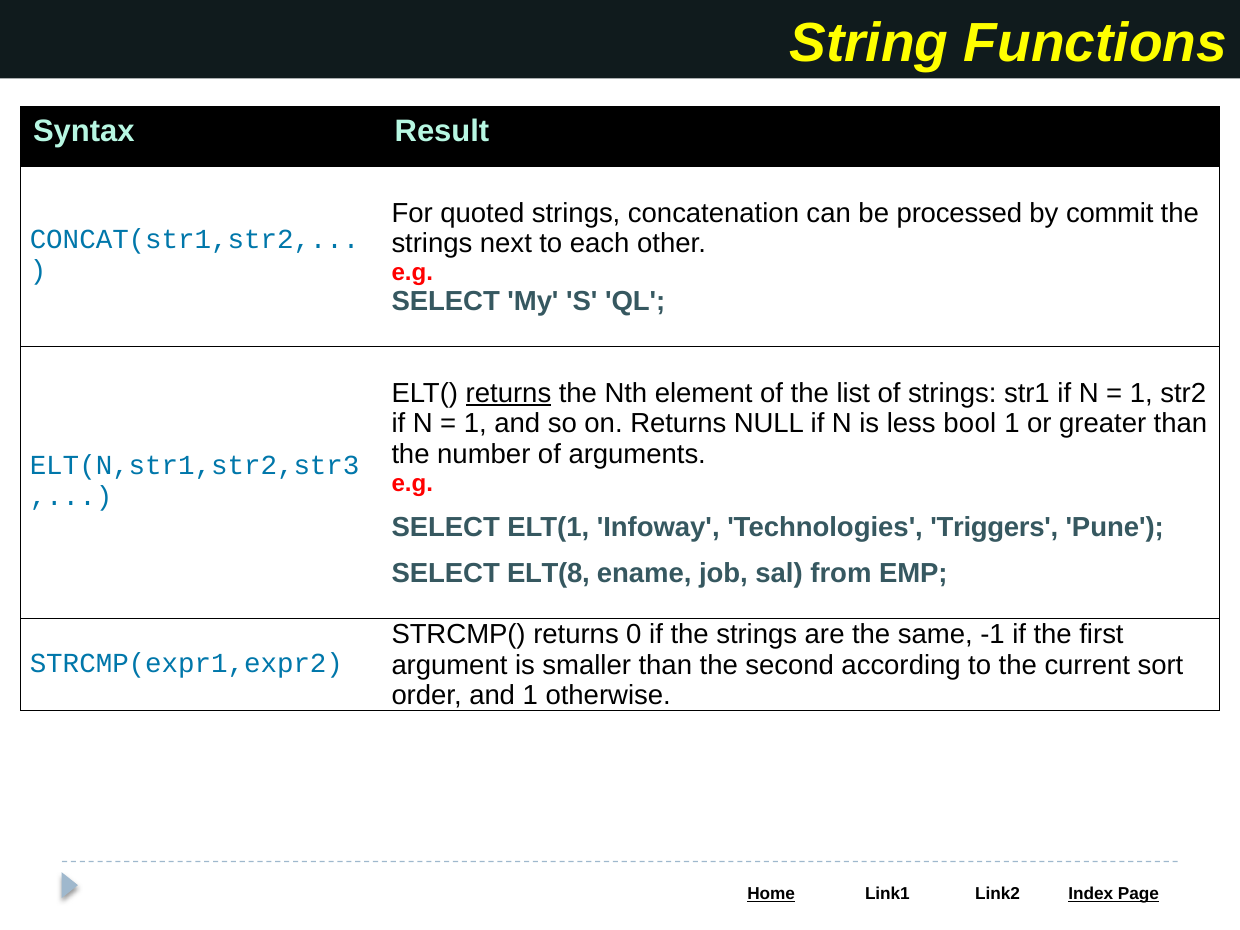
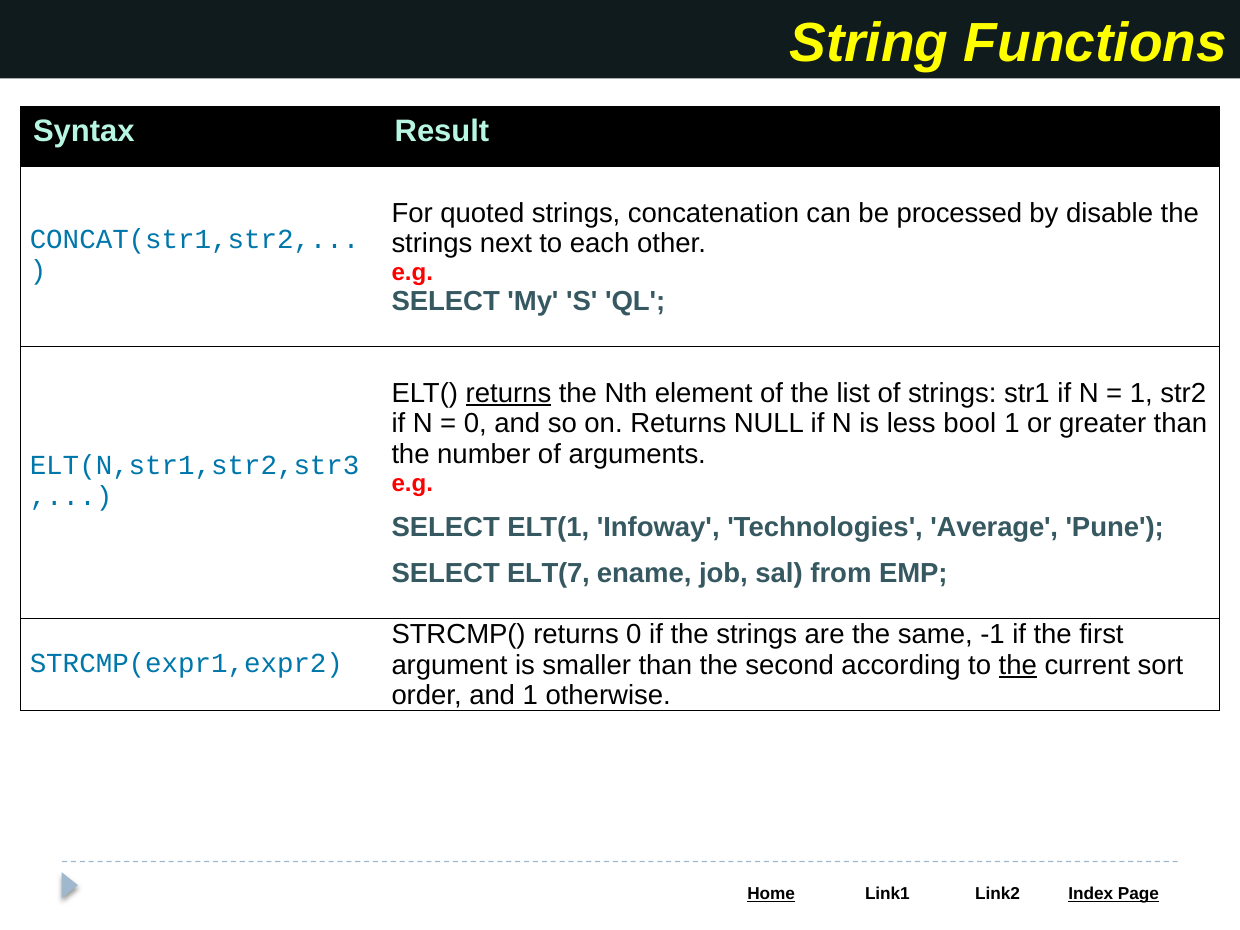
commit: commit -> disable
1 at (475, 424): 1 -> 0
Triggers: Triggers -> Average
ELT(8: ELT(8 -> ELT(7
the at (1018, 665) underline: none -> present
